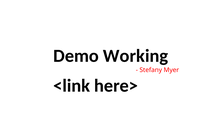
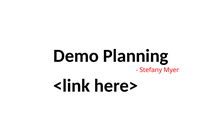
Working: Working -> Planning
